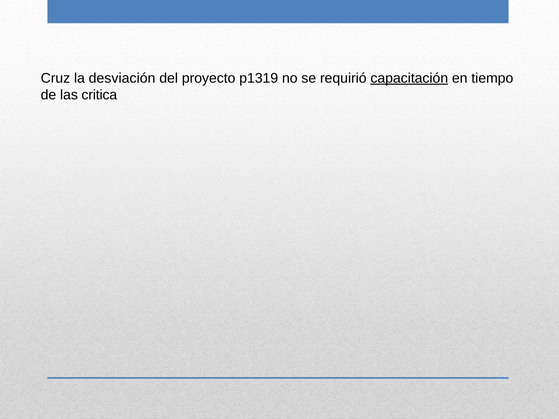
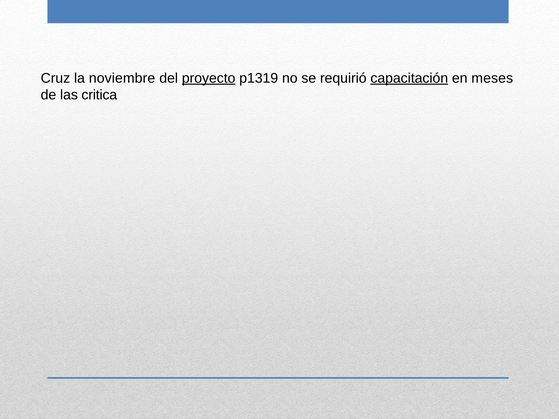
desviación: desviación -> noviembre
proyecto underline: none -> present
tiempo: tiempo -> meses
